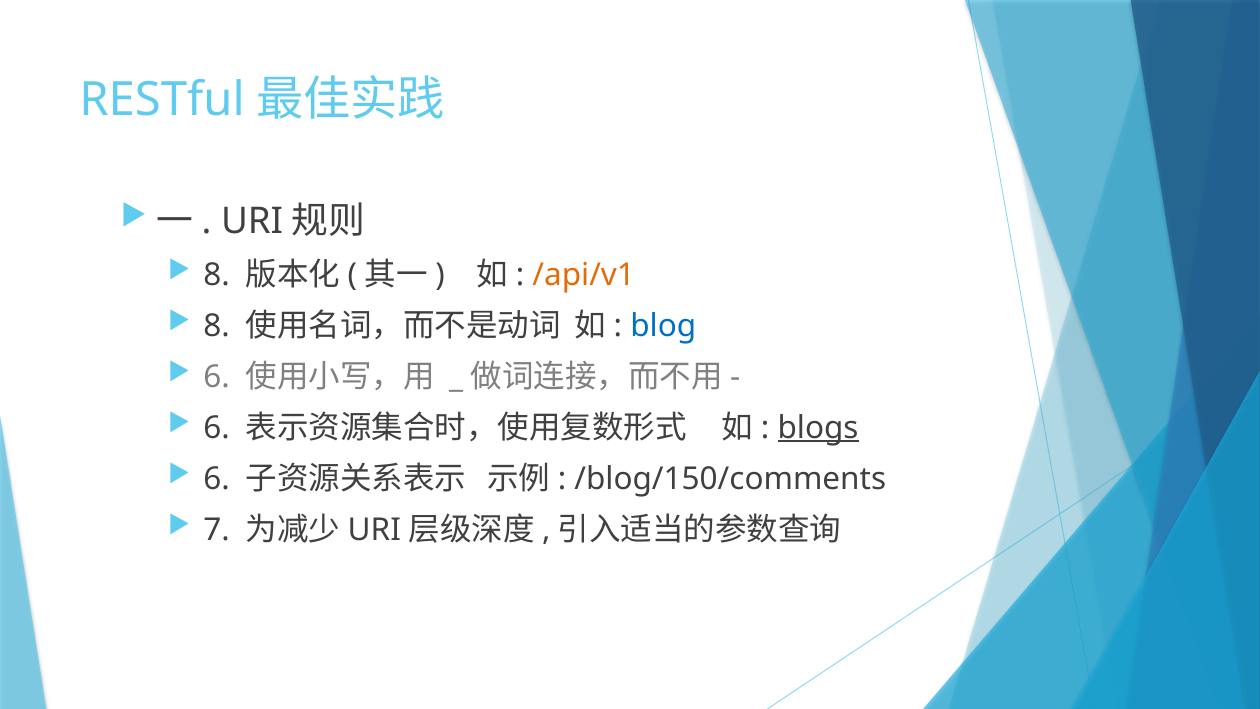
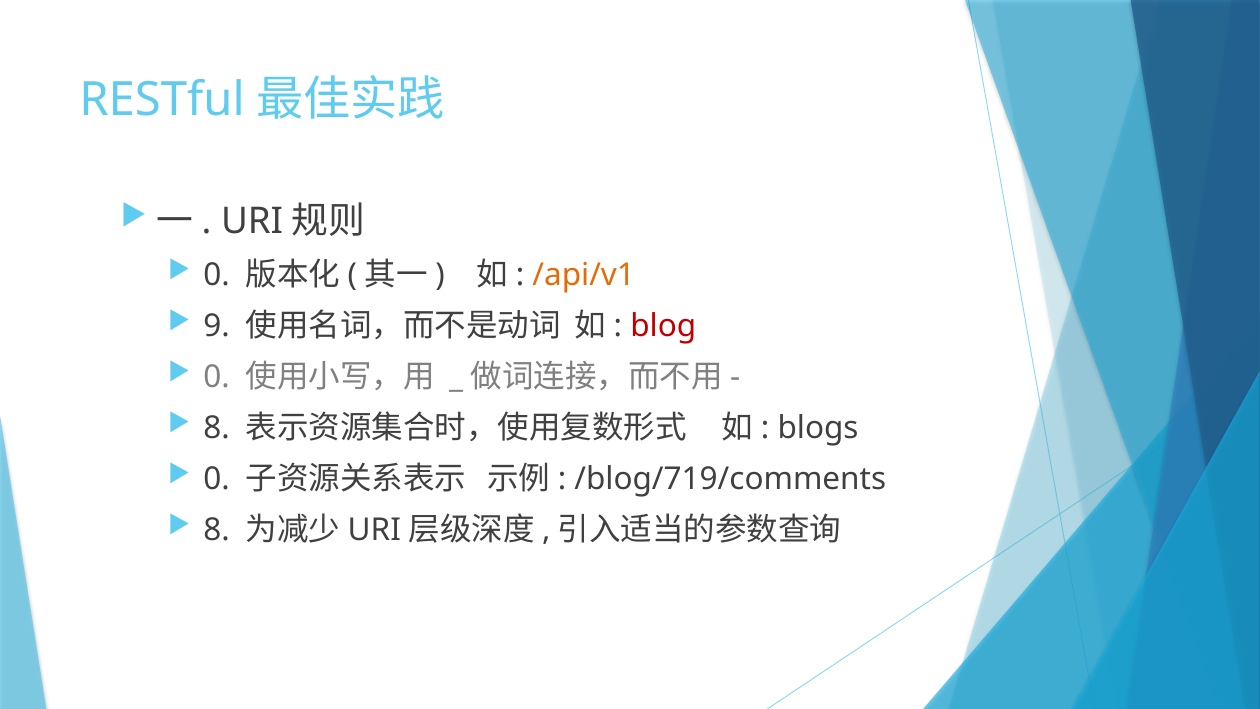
8 at (217, 275): 8 -> 0
8 at (217, 326): 8 -> 9
blog colour: blue -> red
6 at (217, 377): 6 -> 0
6 at (217, 428): 6 -> 8
blogs underline: present -> none
6 at (217, 479): 6 -> 0
/blog/150/comments: /blog/150/comments -> /blog/719/comments
7 at (217, 529): 7 -> 8
